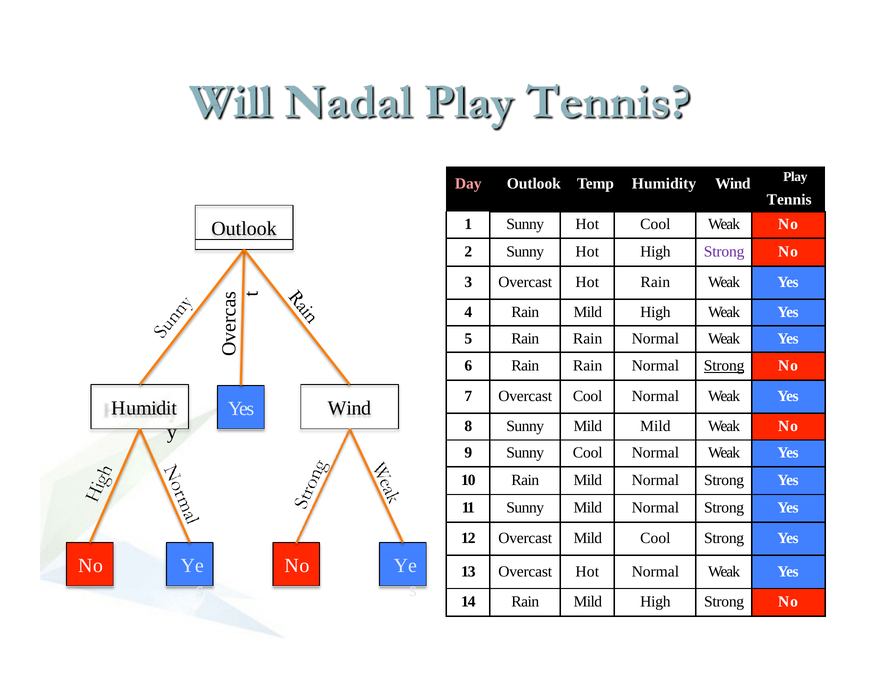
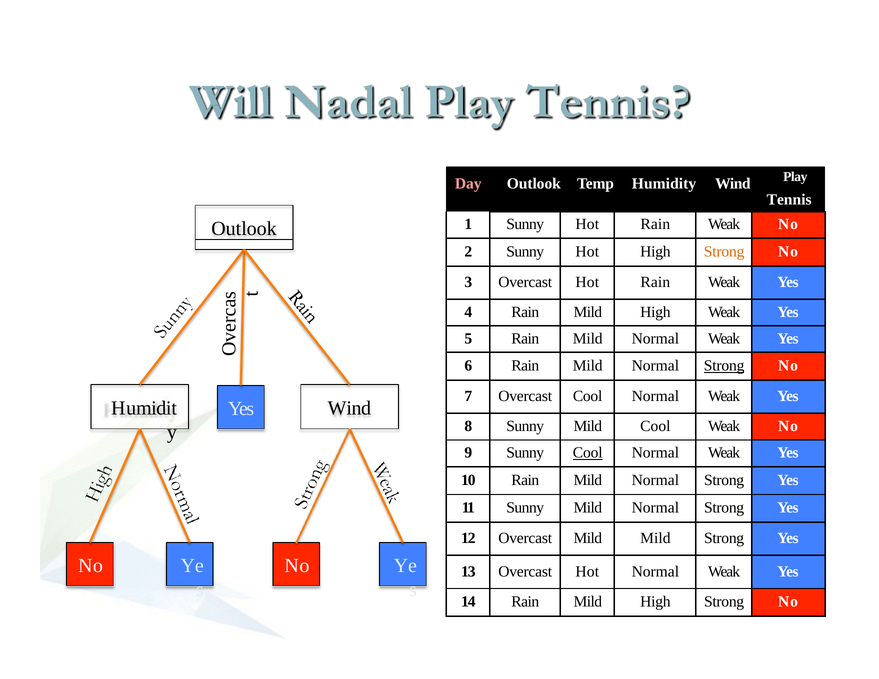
Sunny Hot Cool: Cool -> Rain
Strong at (724, 252) colour: purple -> orange
5 Rain Rain: Rain -> Mild
6 Rain Rain: Rain -> Mild
Mild Mild: Mild -> Cool
Cool at (588, 453) underline: none -> present
Mild Cool: Cool -> Mild
